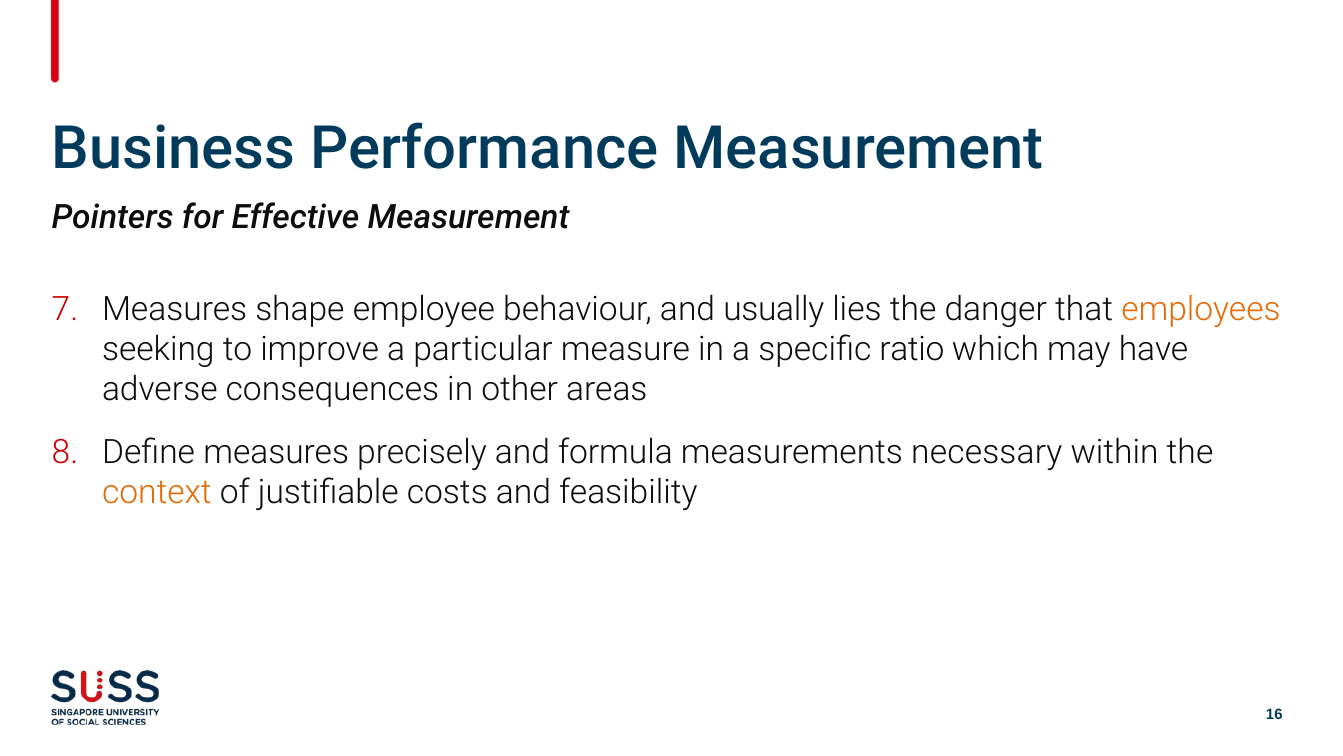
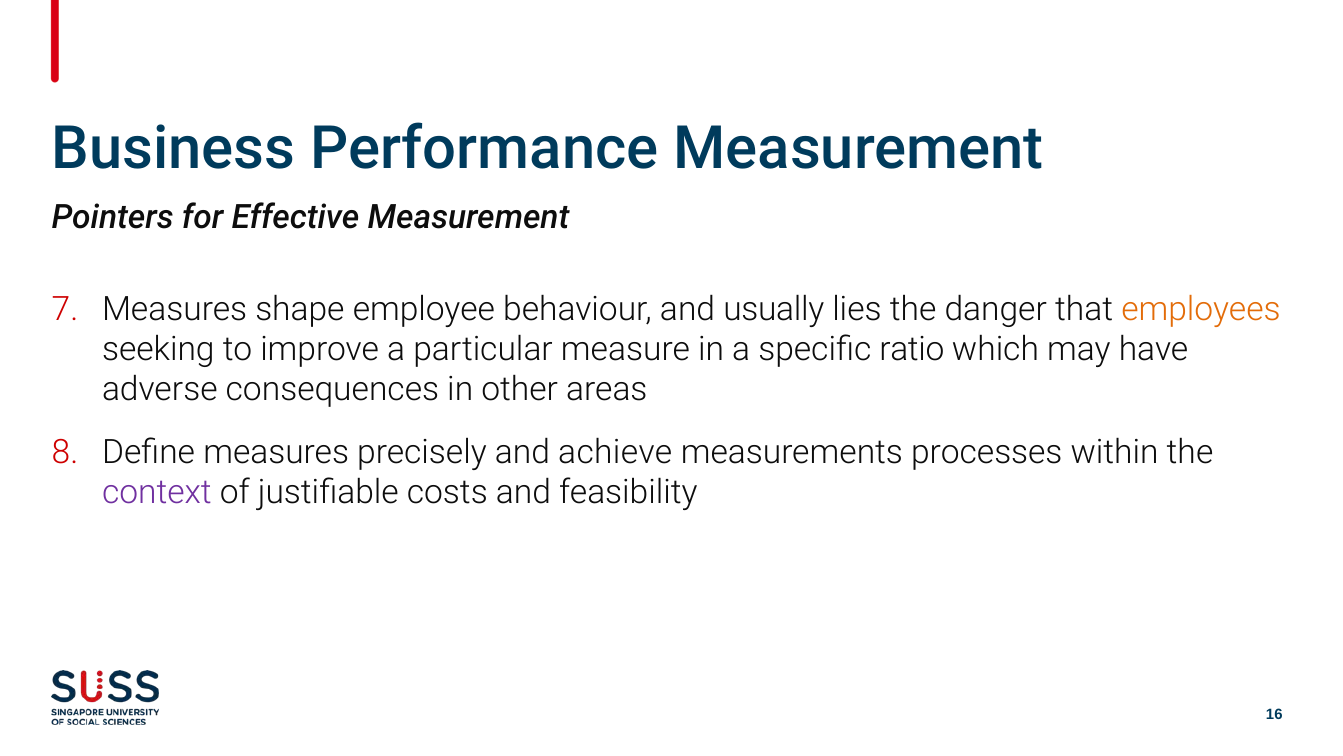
formula: formula -> achieve
necessary: necessary -> processes
context colour: orange -> purple
